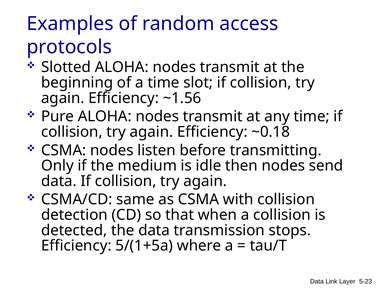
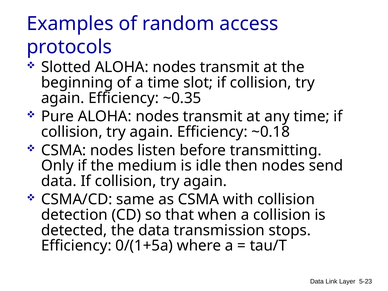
~1.56: ~1.56 -> ~0.35
5/(1+5a: 5/(1+5a -> 0/(1+5a
